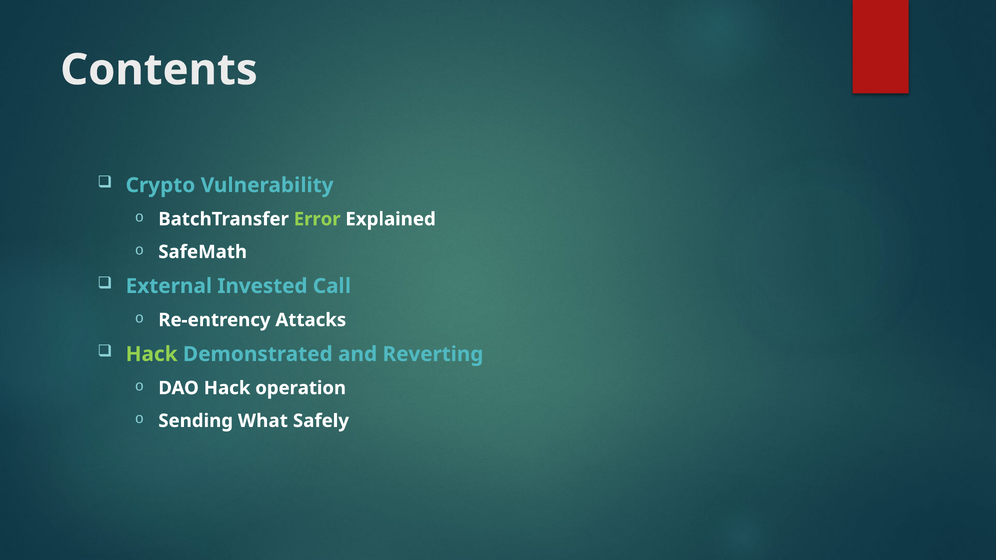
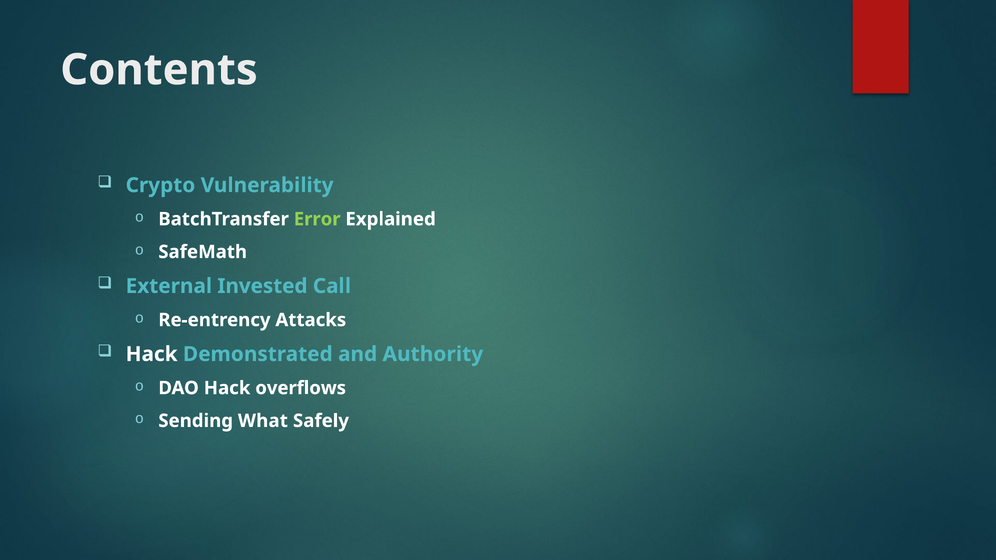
Hack at (152, 354) colour: light green -> white
Reverting: Reverting -> Authority
operation: operation -> overflows
